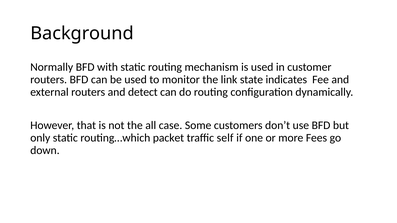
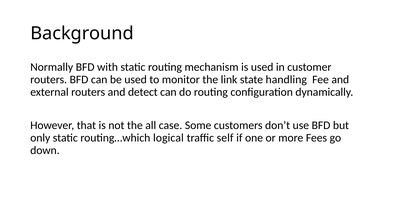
indicates: indicates -> handling
packet: packet -> logical
